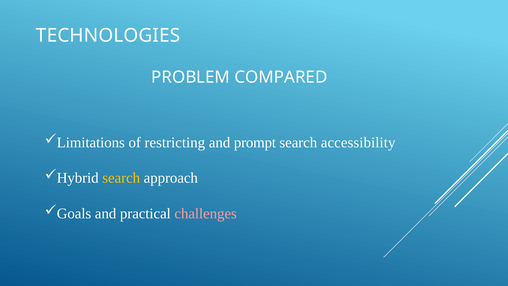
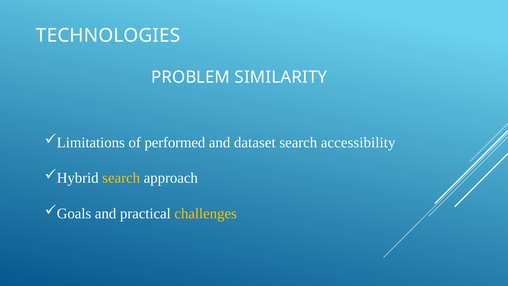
COMPARED: COMPARED -> SIMILARITY
restricting: restricting -> performed
prompt: prompt -> dataset
challenges colour: pink -> yellow
